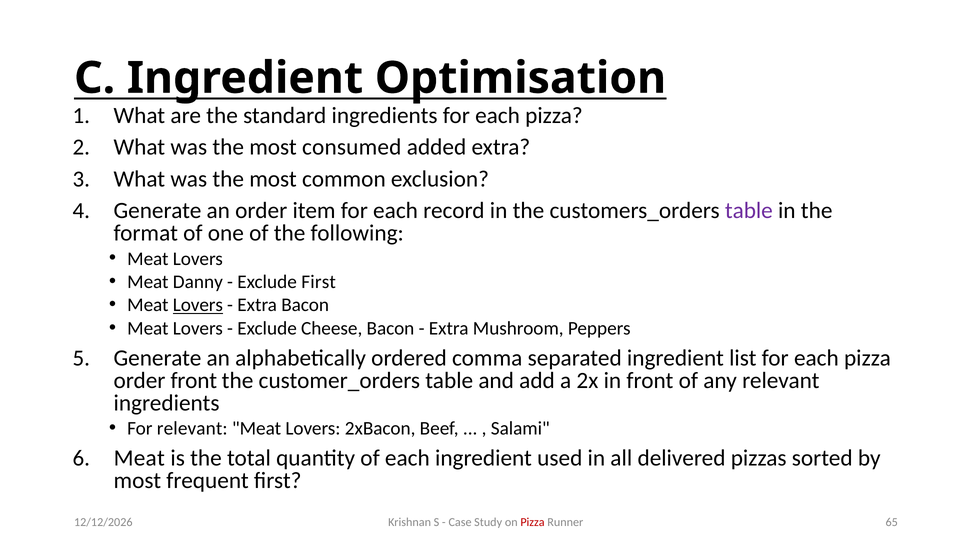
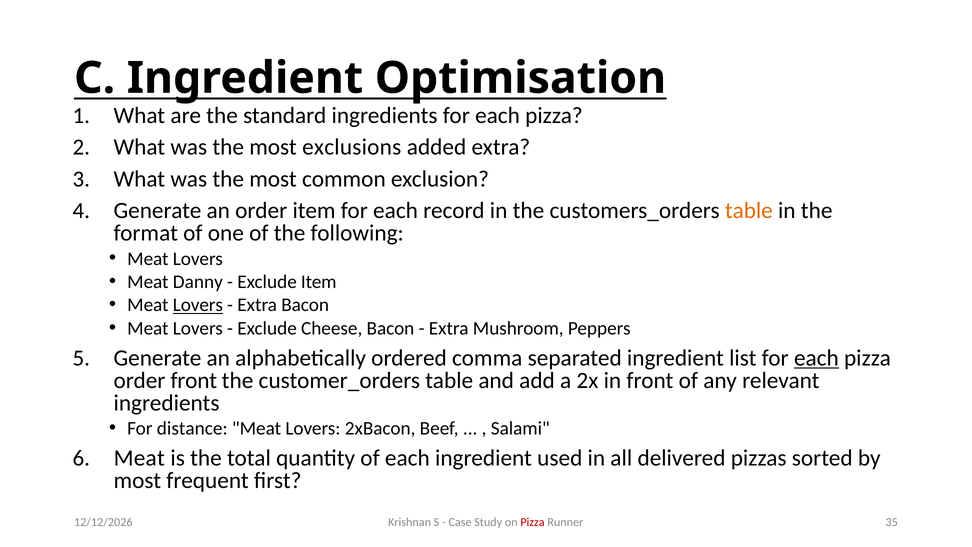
consumed: consumed -> exclusions
table at (749, 211) colour: purple -> orange
Exclude First: First -> Item
each at (816, 358) underline: none -> present
For relevant: relevant -> distance
65: 65 -> 35
